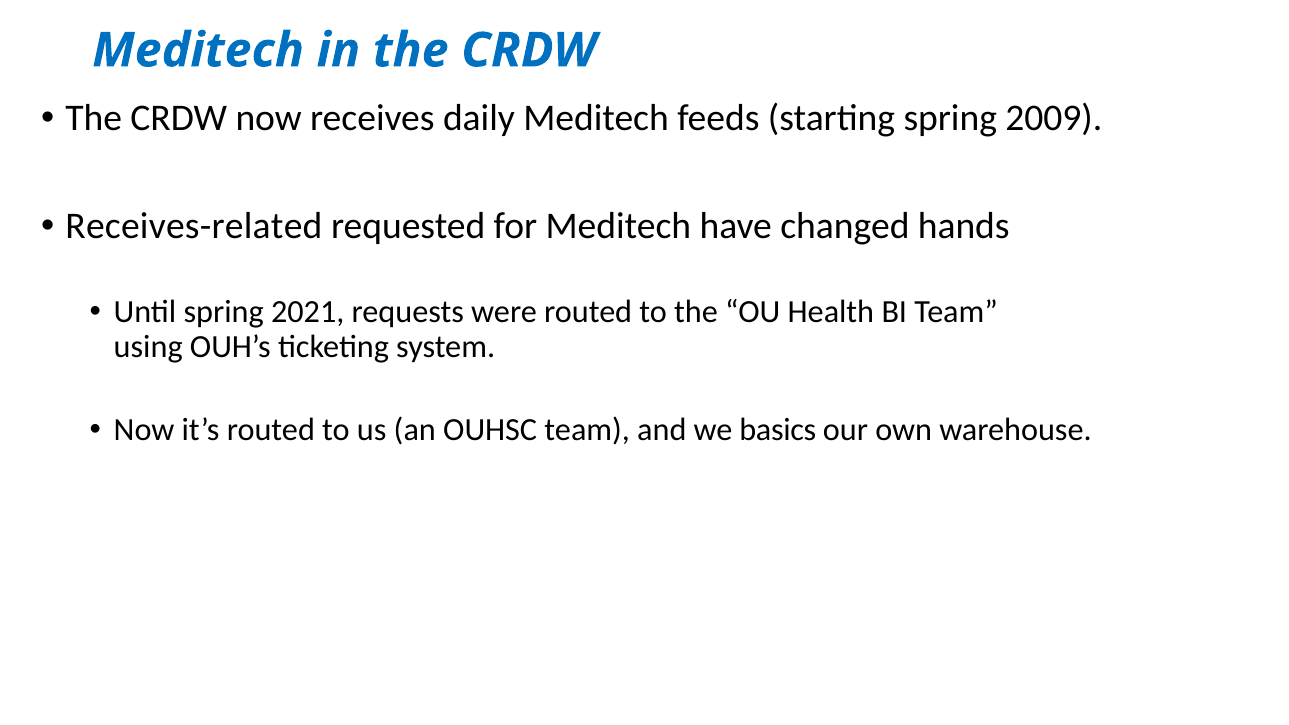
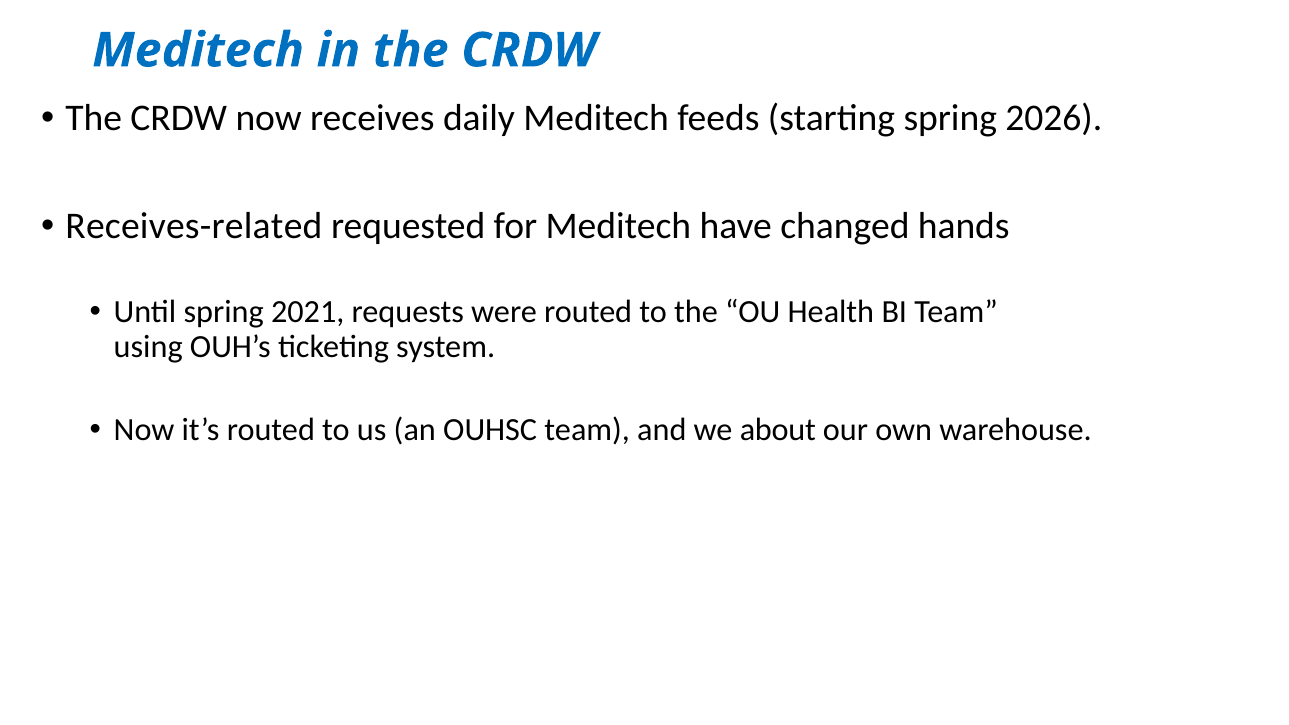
2009: 2009 -> 2026
basics: basics -> about
